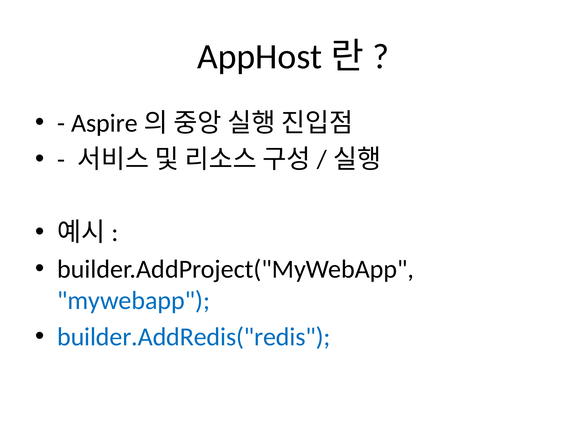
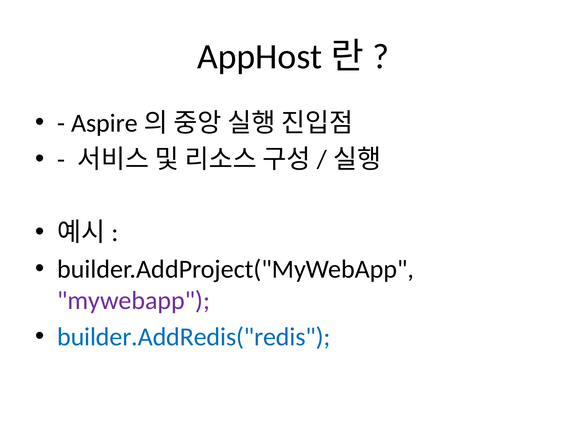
mywebapp colour: blue -> purple
